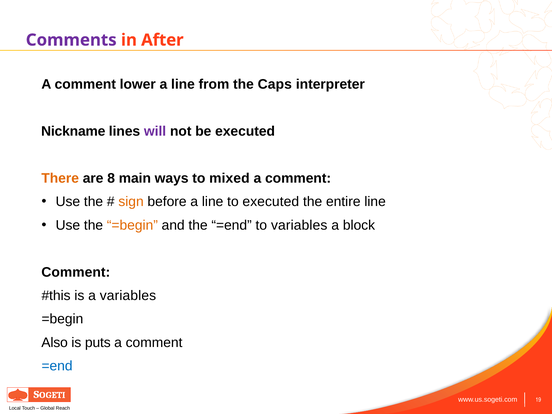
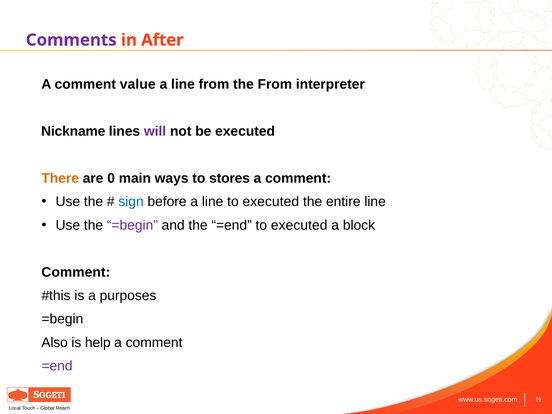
lower: lower -> value
the Caps: Caps -> From
8: 8 -> 0
mixed: mixed -> stores
sign colour: orange -> blue
=begin at (132, 225) colour: orange -> purple
=end to variables: variables -> executed
a variables: variables -> purposes
puts: puts -> help
=end at (57, 366) colour: blue -> purple
